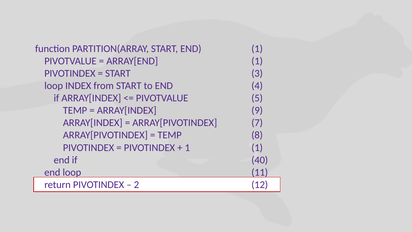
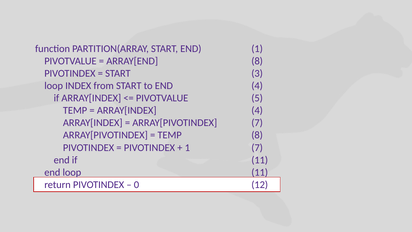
ARRAY[END 1: 1 -> 8
ARRAY[INDEX 9: 9 -> 4
1 1: 1 -> 7
if 40: 40 -> 11
2: 2 -> 0
